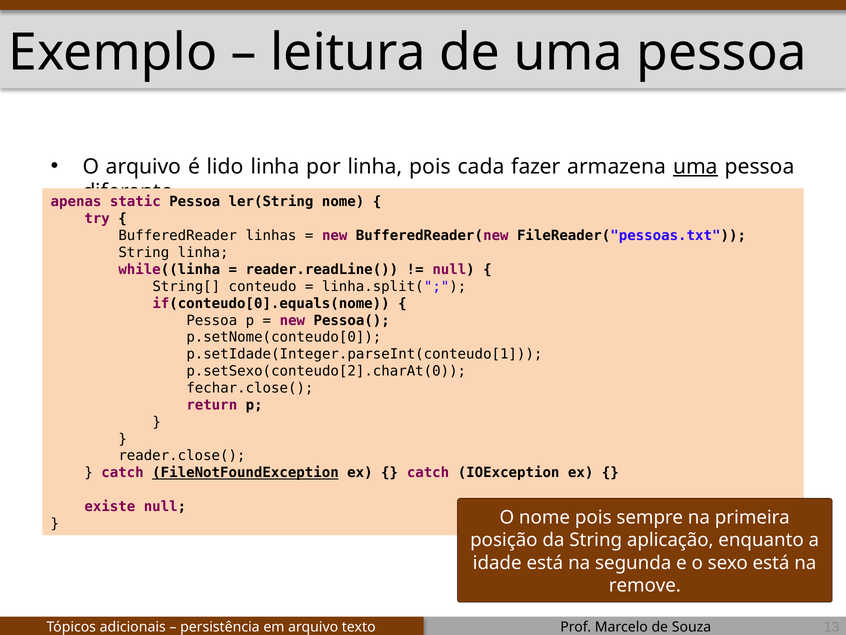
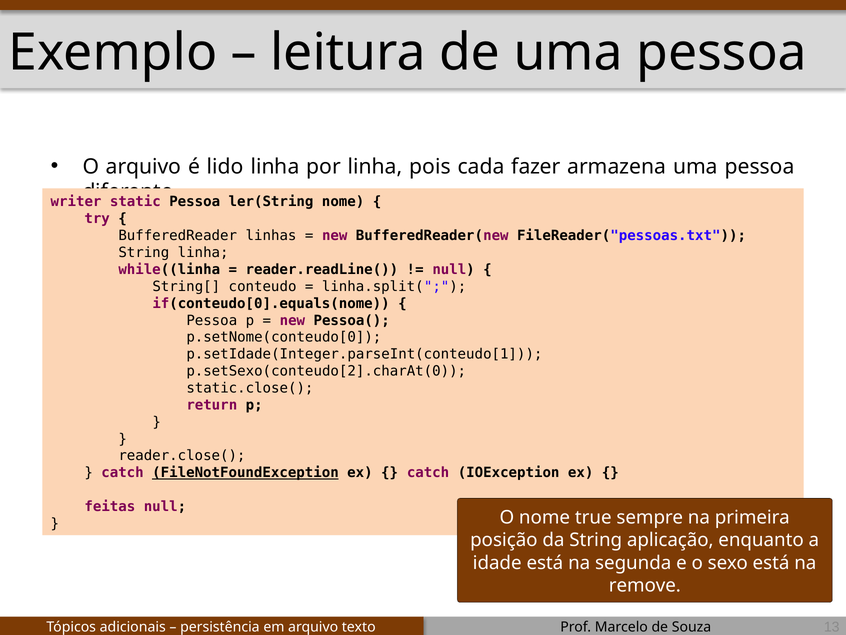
uma at (695, 166) underline: present -> none
apenas: apenas -> writer
fechar.close(: fechar.close( -> static.close(
existe: existe -> feitas
nome pois: pois -> true
